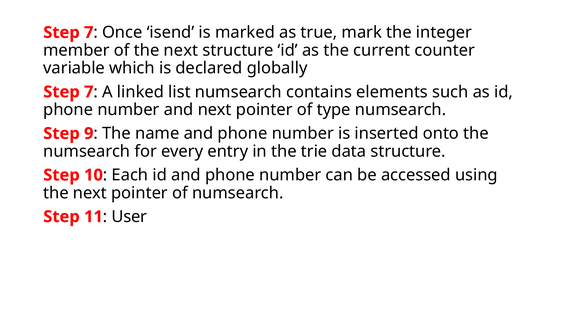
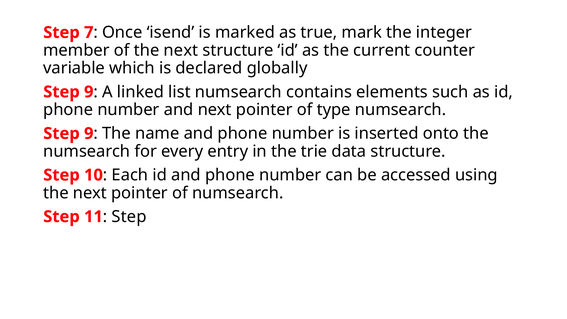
7 at (89, 92): 7 -> 9
User at (129, 217): User -> Step
